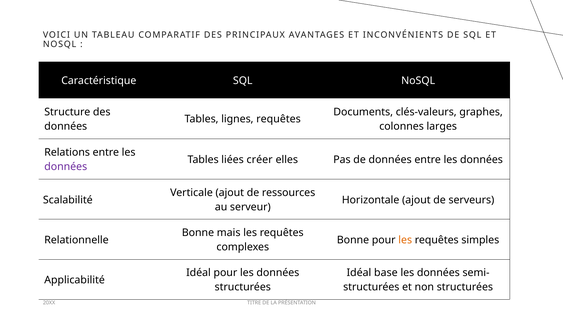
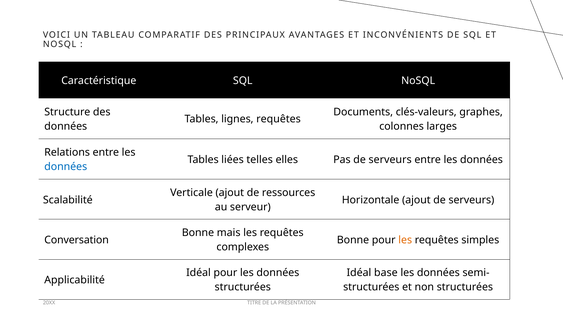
créer: créer -> telles
Pas de données: données -> serveurs
données at (66, 167) colour: purple -> blue
Relationnelle: Relationnelle -> Conversation
